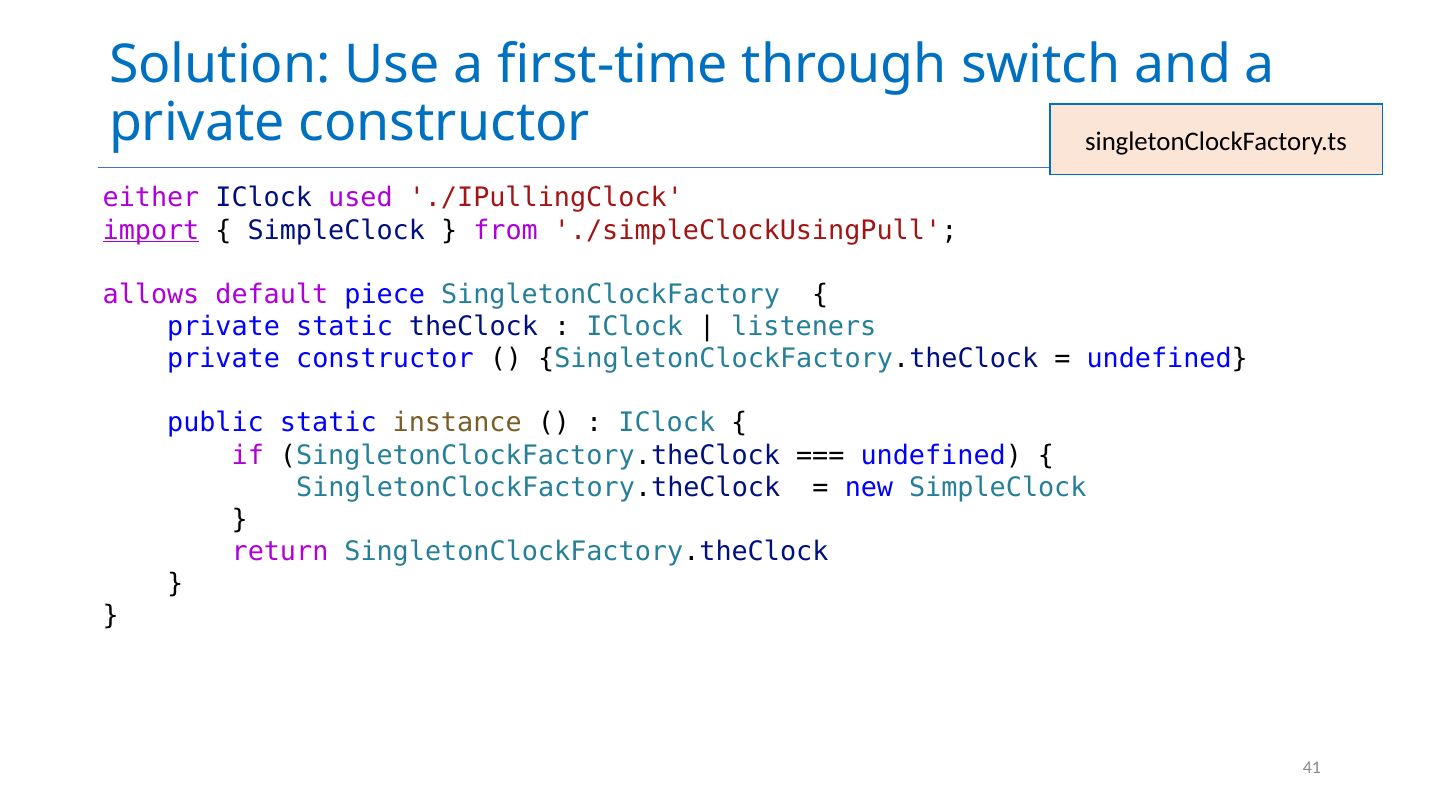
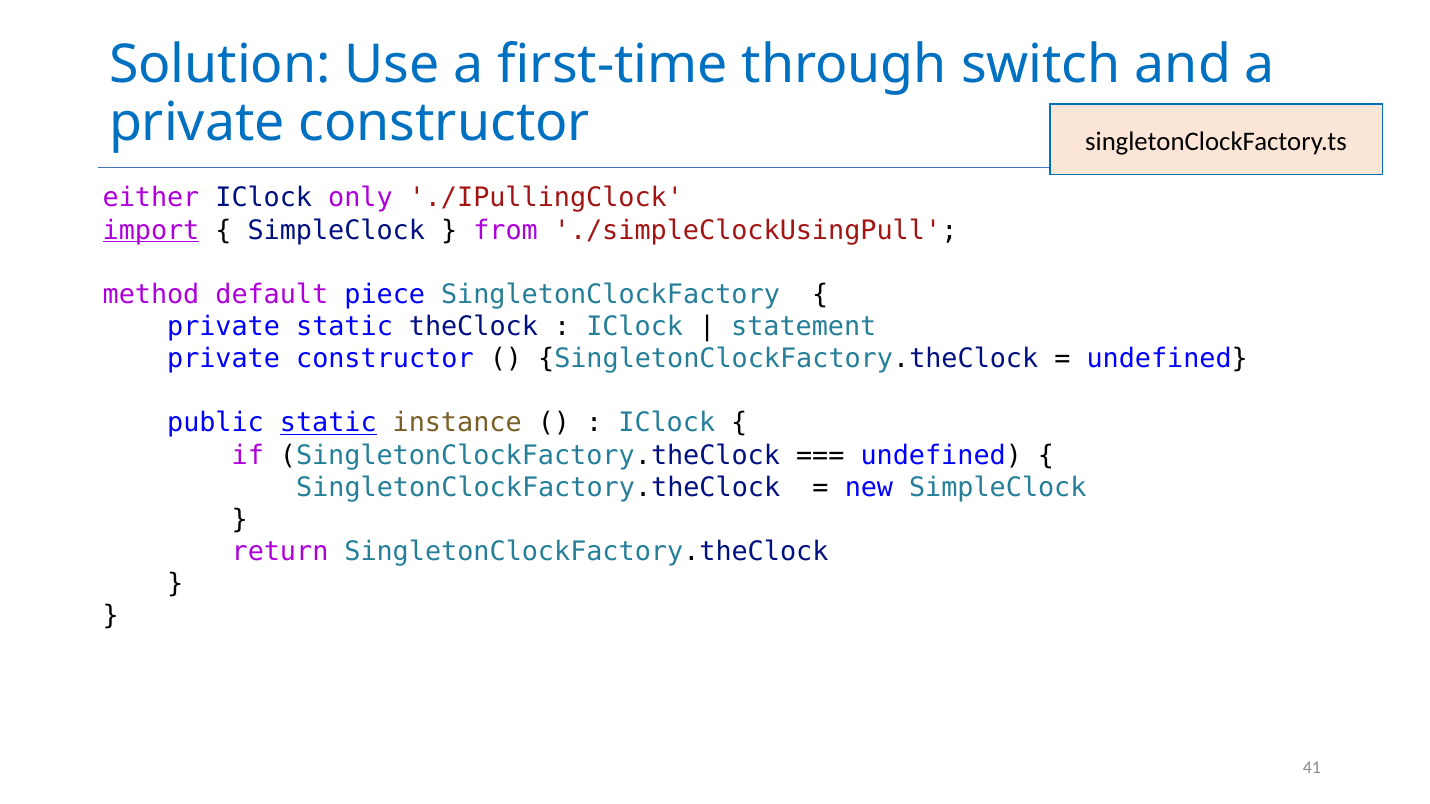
used: used -> only
allows: allows -> method
listeners: listeners -> statement
static at (328, 423) underline: none -> present
